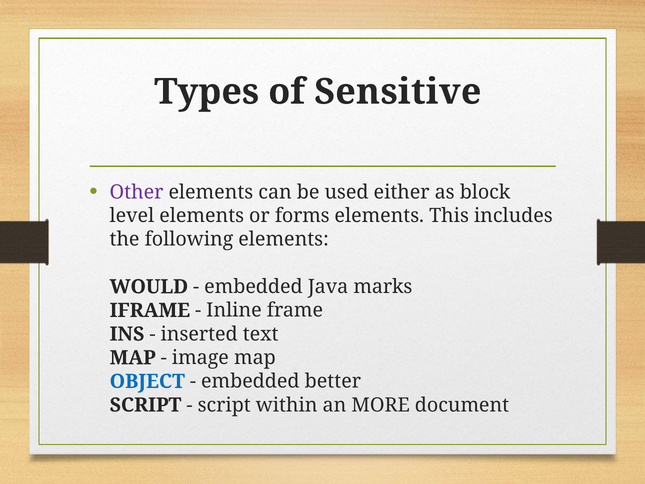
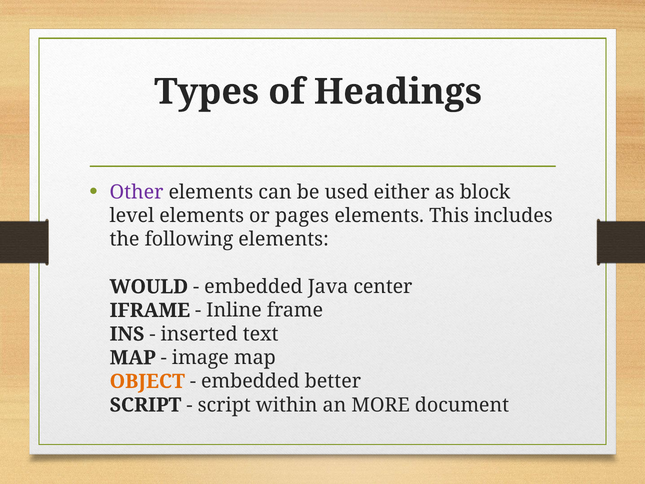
Sensitive: Sensitive -> Headings
forms: forms -> pages
marks: marks -> center
OBJECT colour: blue -> orange
